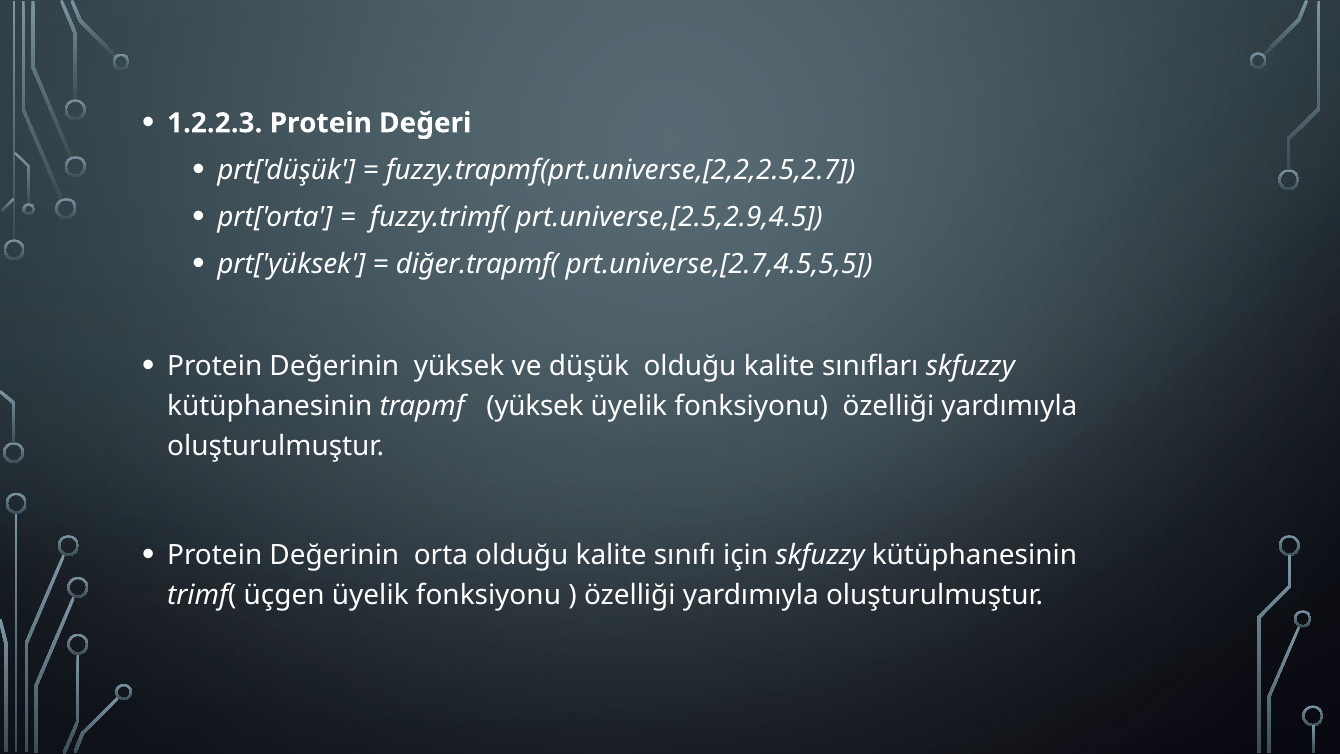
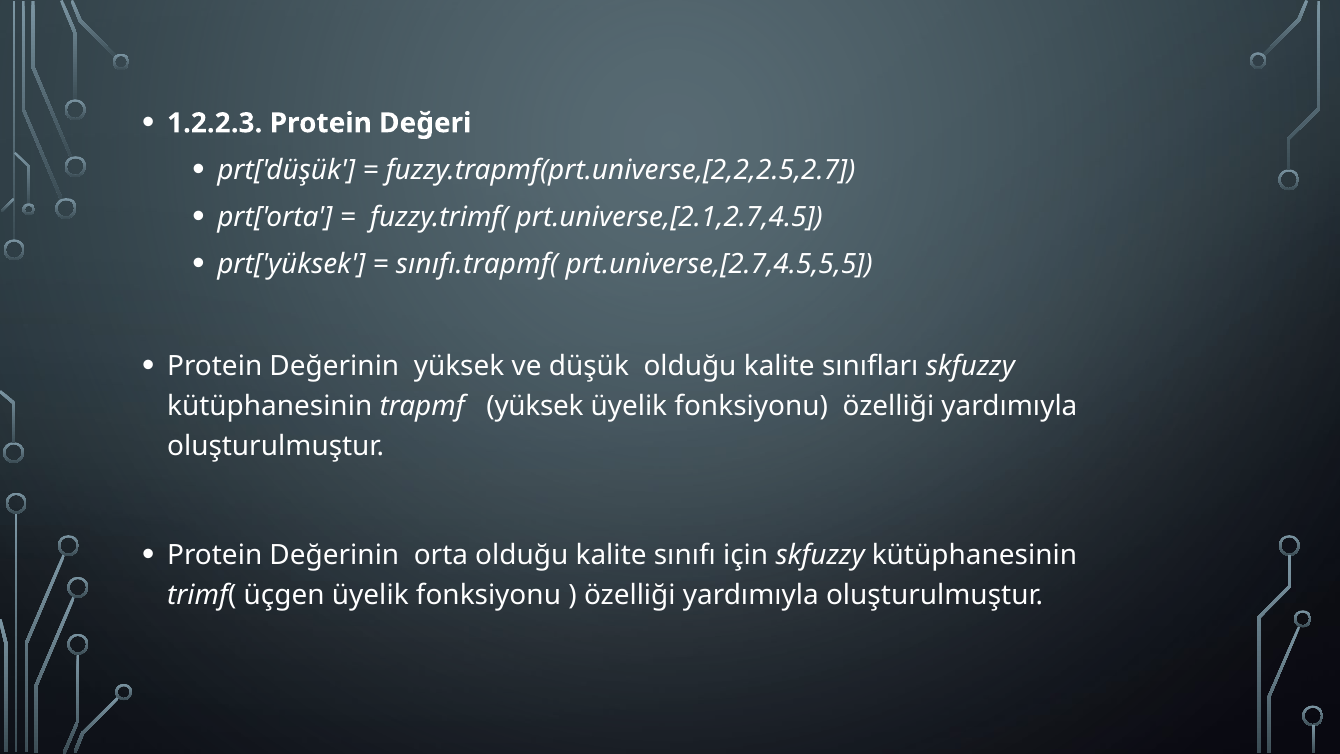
prt.universe,[2.5,2.9,4.5: prt.universe,[2.5,2.9,4.5 -> prt.universe,[2.1,2.7,4.5
diğer.trapmf(: diğer.trapmf( -> sınıfı.trapmf(
